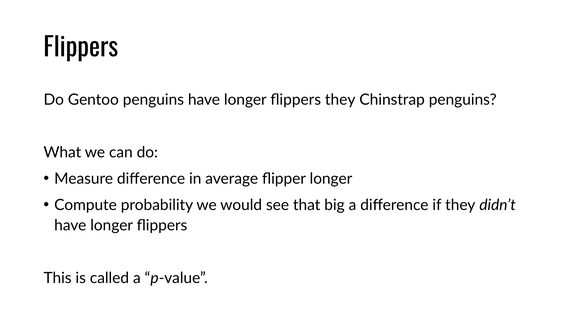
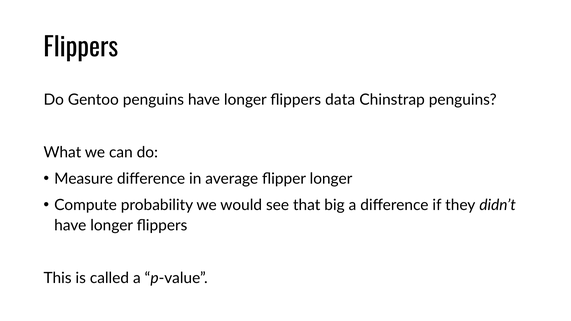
flippers they: they -> data
